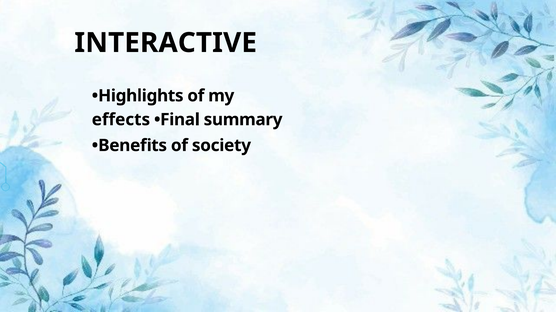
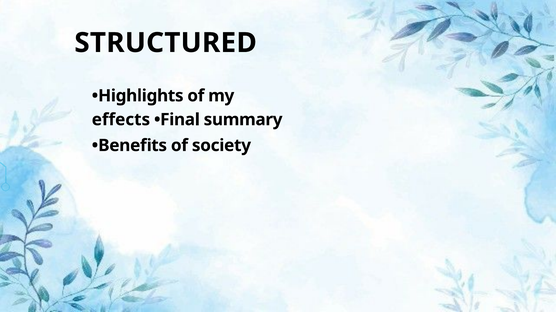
INTERACTIVE: INTERACTIVE -> STRUCTURED
